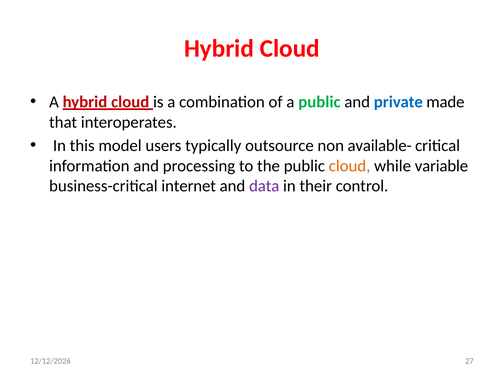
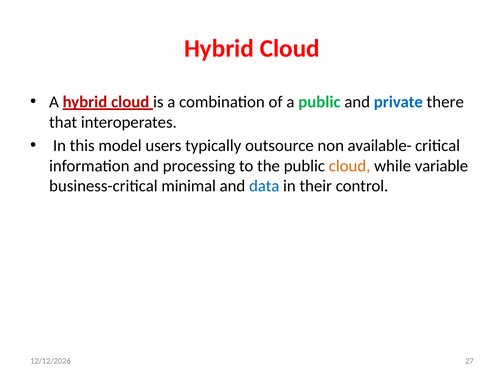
made: made -> there
internet: internet -> minimal
data colour: purple -> blue
